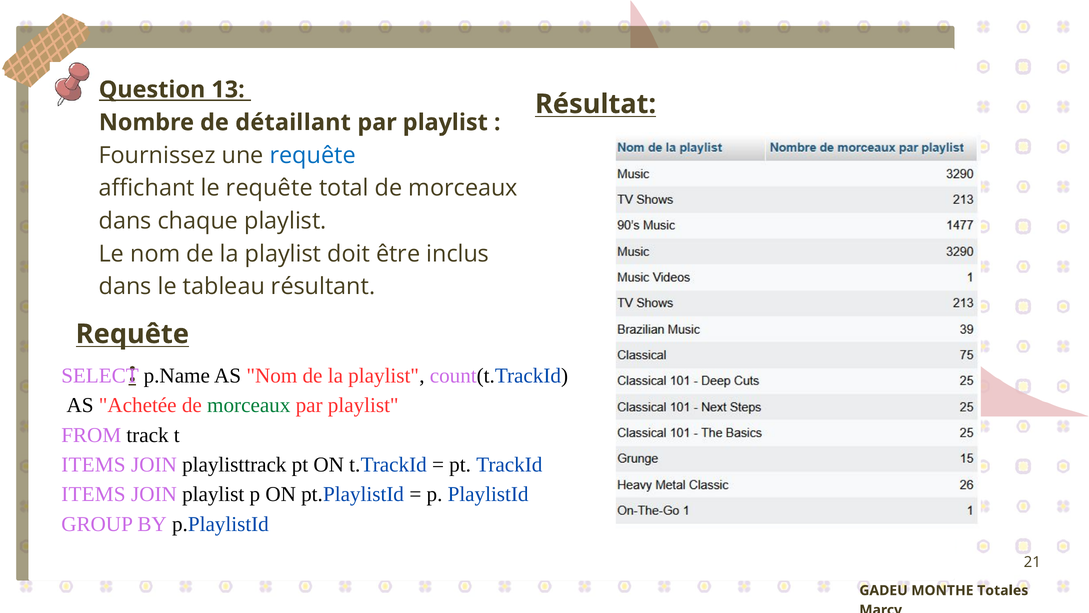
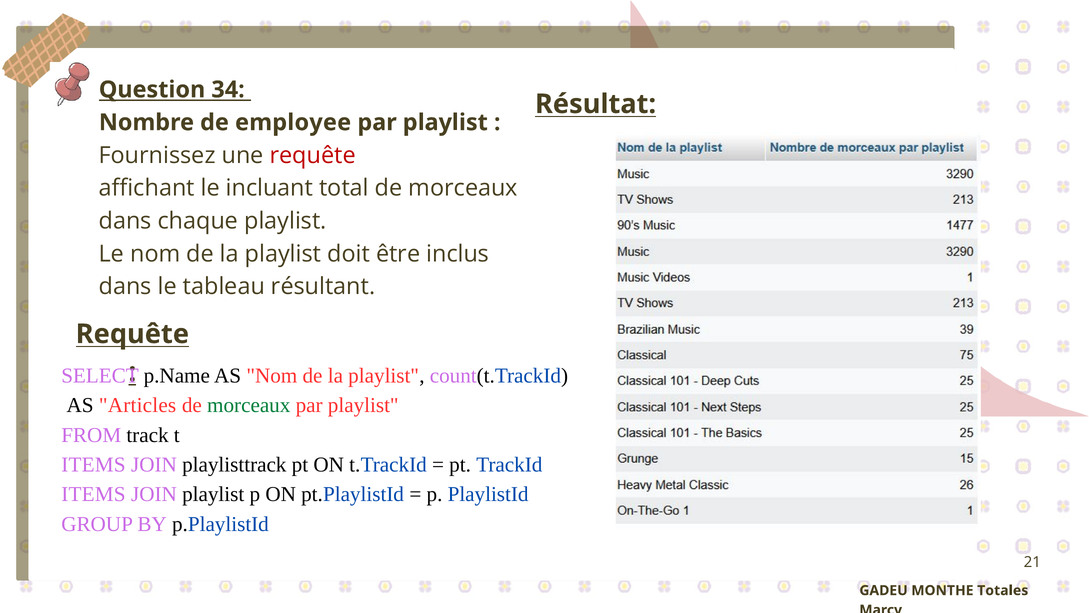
13: 13 -> 34
détaillant: détaillant -> employee
requête at (313, 155) colour: blue -> red
le requête: requête -> incluant
Achetée: Achetée -> Articles
